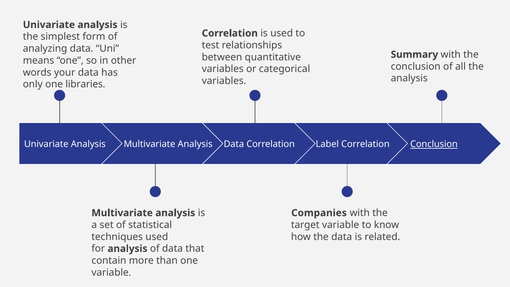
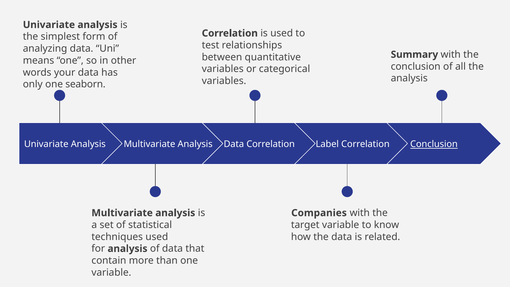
libraries: libraries -> seaborn
